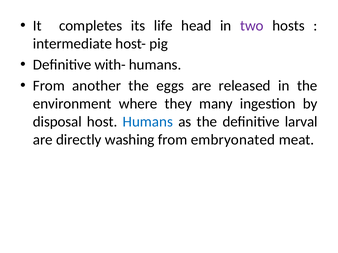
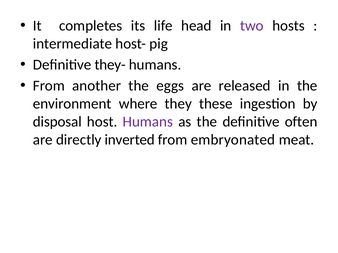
with-: with- -> they-
many: many -> these
Humans at (148, 122) colour: blue -> purple
larval: larval -> often
washing: washing -> inverted
